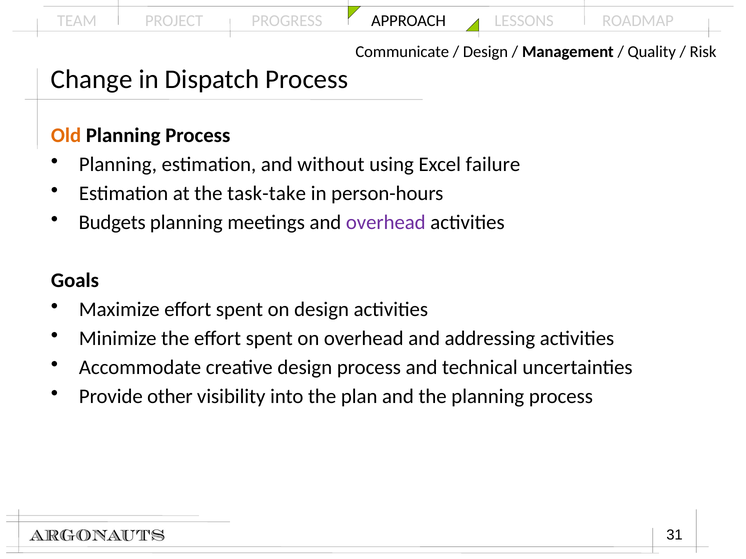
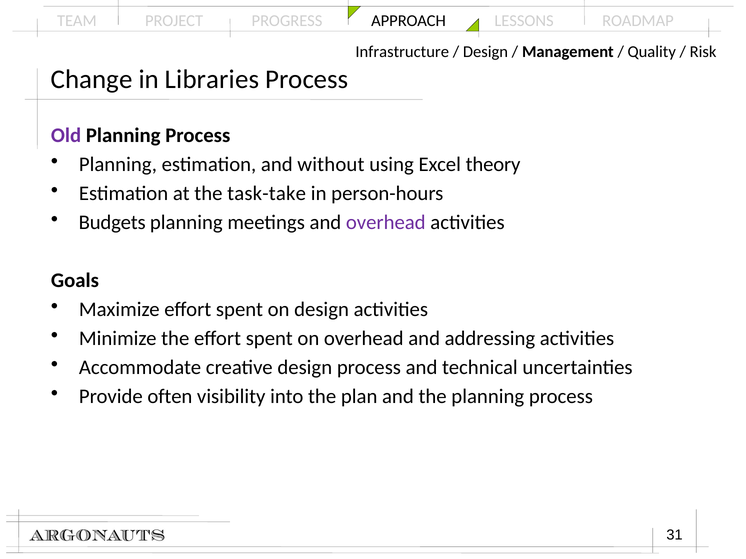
Communicate: Communicate -> Infrastructure
Dispatch: Dispatch -> Libraries
Old colour: orange -> purple
failure: failure -> theory
other: other -> often
